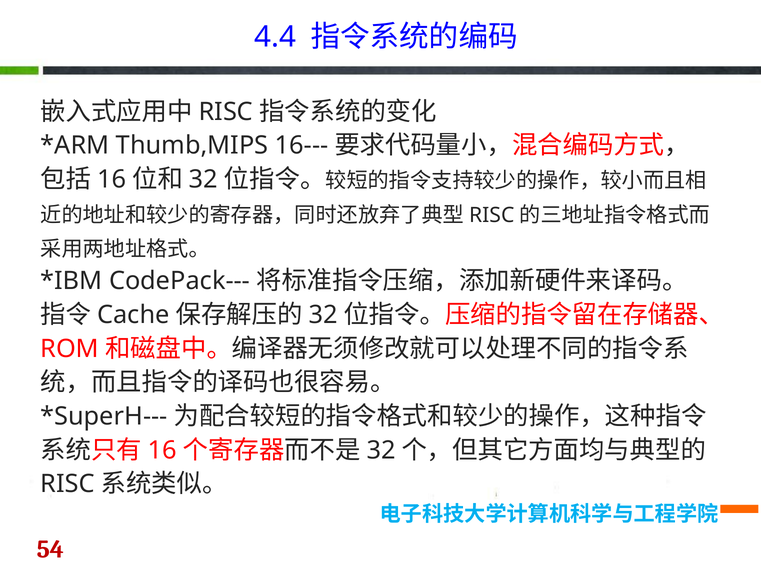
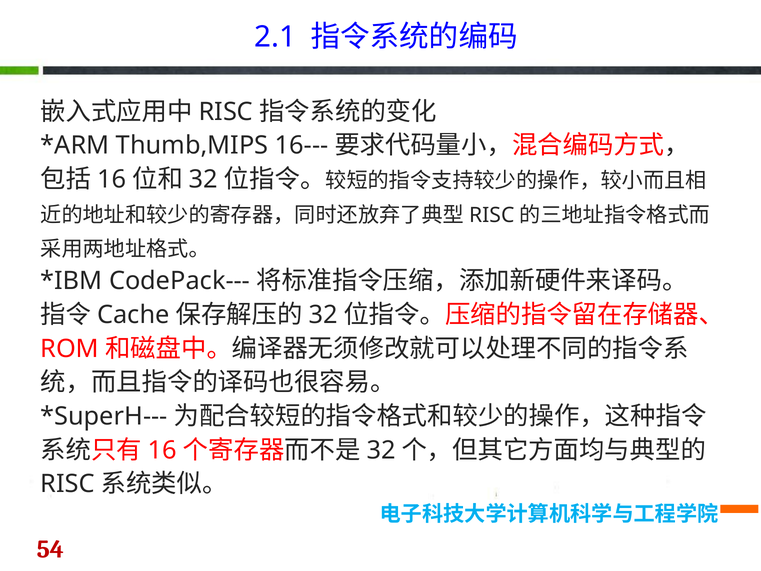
4.4: 4.4 -> 2.1
